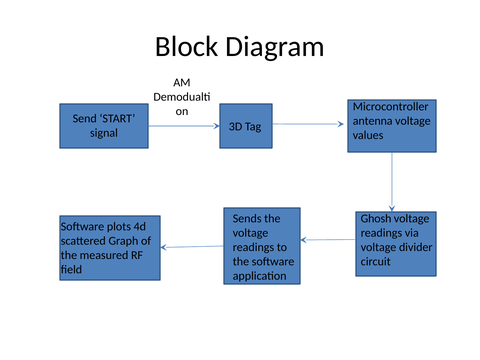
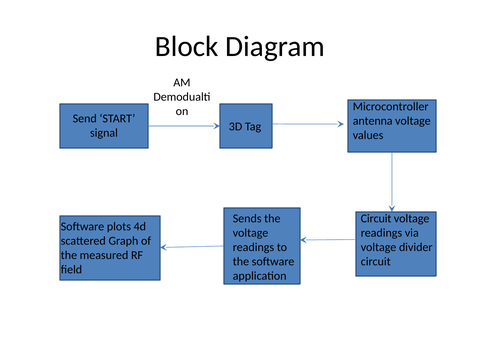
Ghosh at (376, 218): Ghosh -> Circuit
